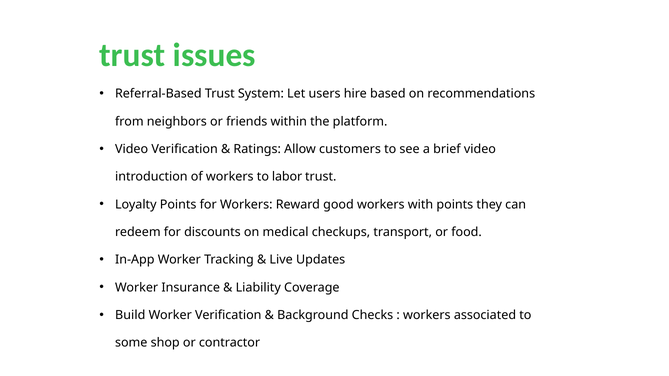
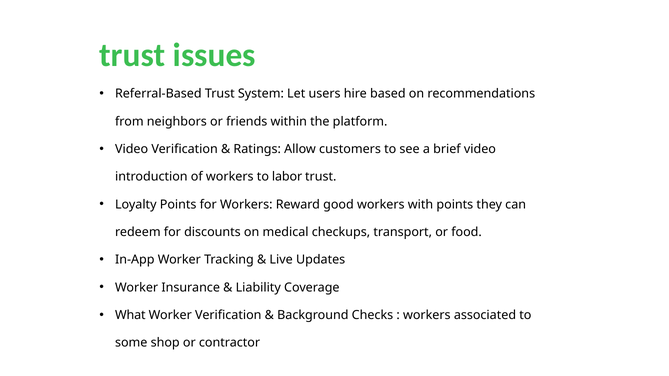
Build: Build -> What
